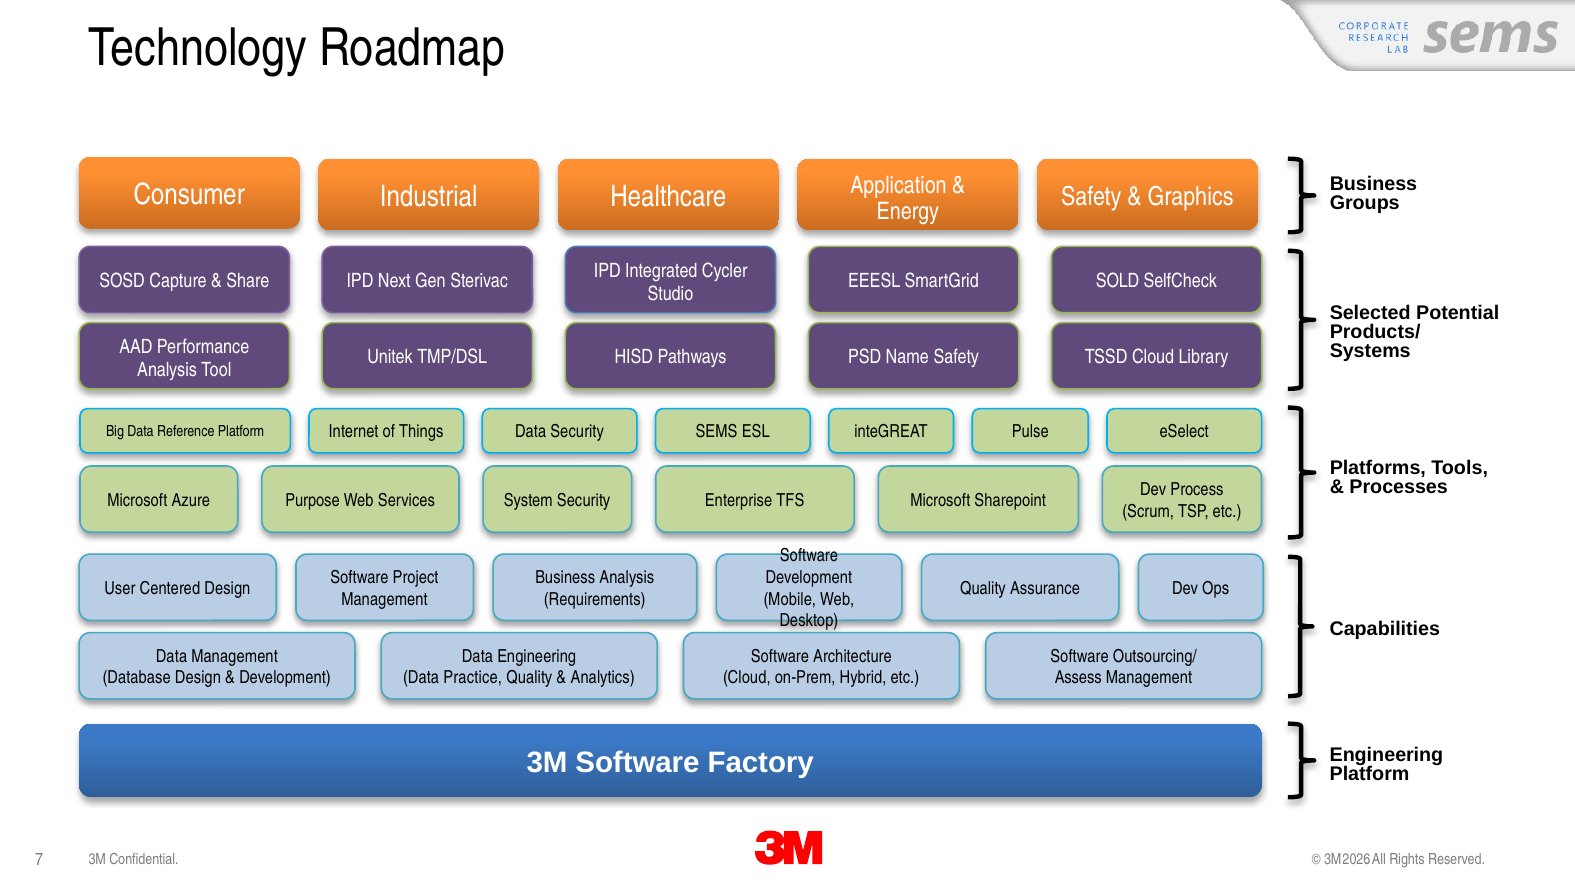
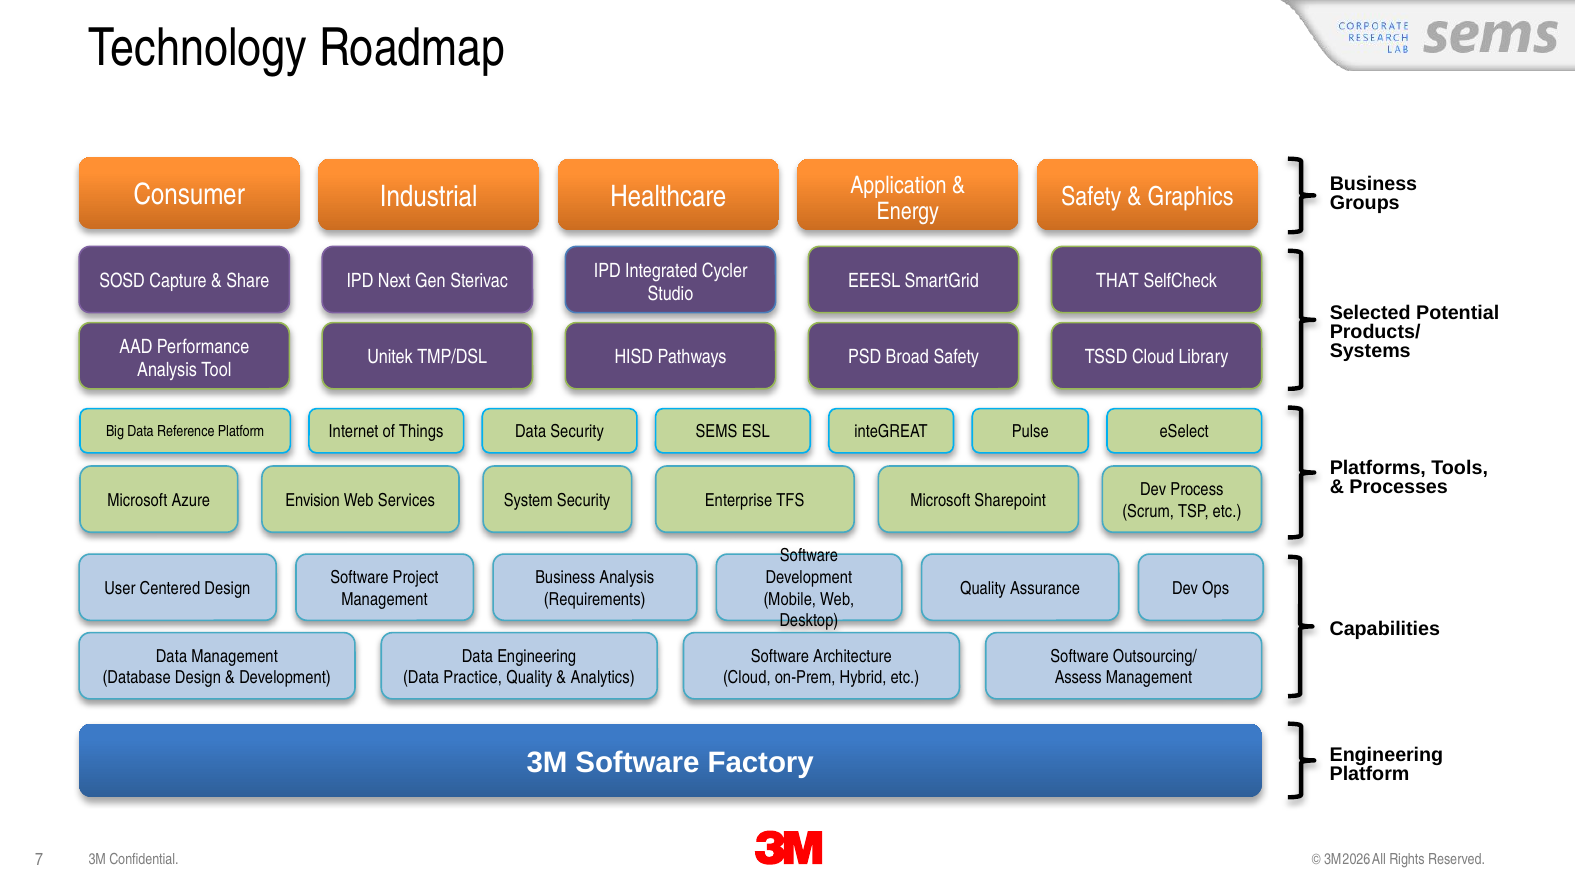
SOLD: SOLD -> THAT
Name: Name -> Broad
Purpose: Purpose -> Envision
